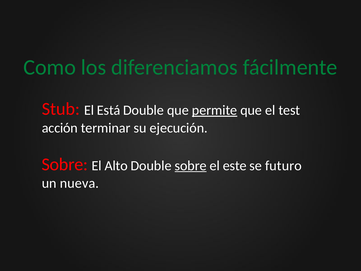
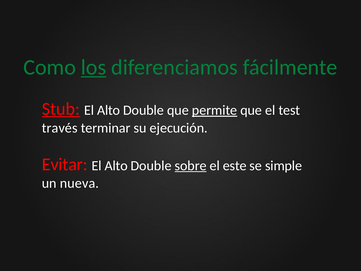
los underline: none -> present
Stub underline: none -> present
Está at (109, 110): Está -> Alto
acción: acción -> través
Sobre at (65, 164): Sobre -> Evitar
futuro: futuro -> simple
